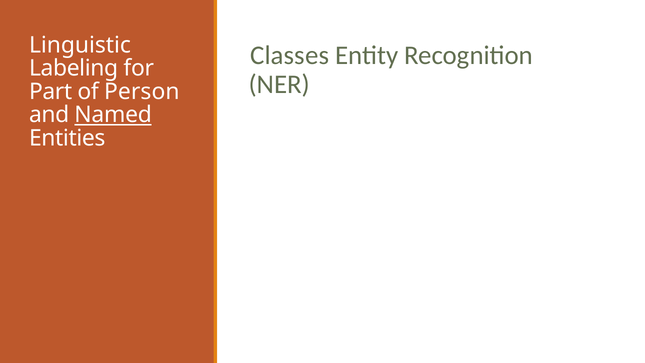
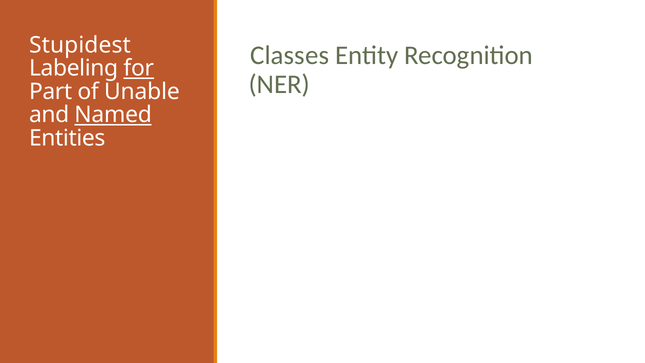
Linguistic: Linguistic -> Stupidest
for underline: none -> present
Person: Person -> Unable
